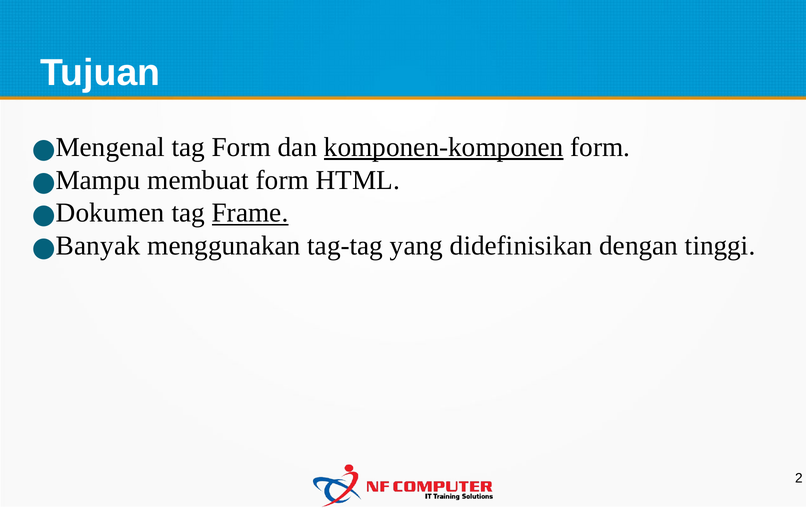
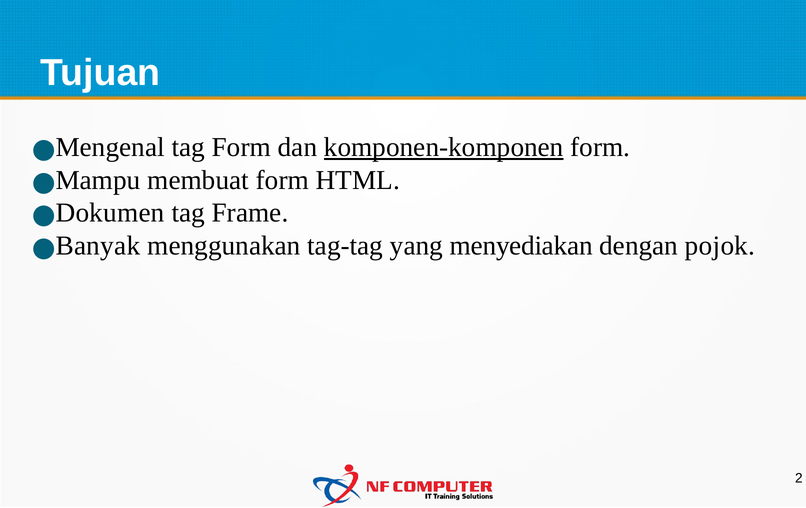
Frame underline: present -> none
didefinisikan: didefinisikan -> menyediakan
tinggi: tinggi -> pojok
